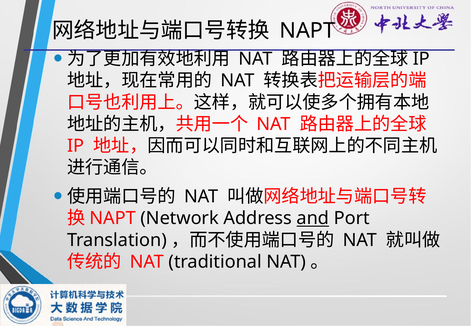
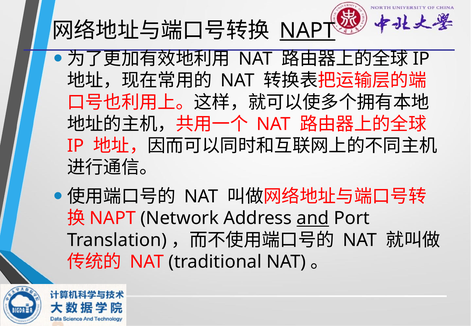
NAPT at (307, 31) underline: none -> present
